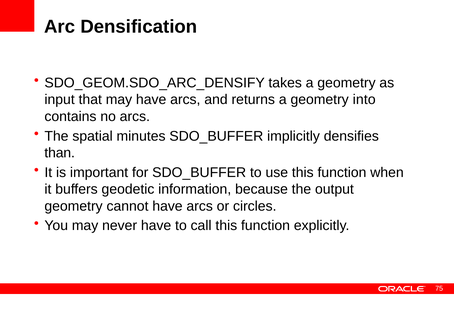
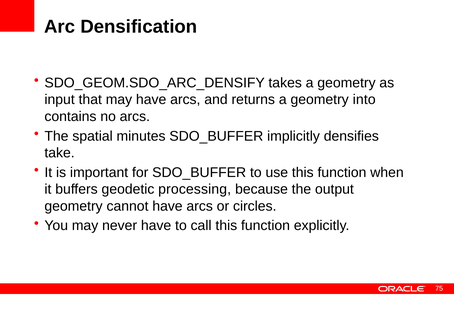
than: than -> take
information: information -> processing
